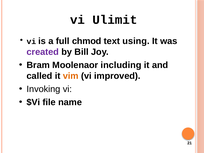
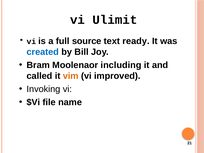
chmod: chmod -> source
using: using -> ready
created colour: purple -> blue
